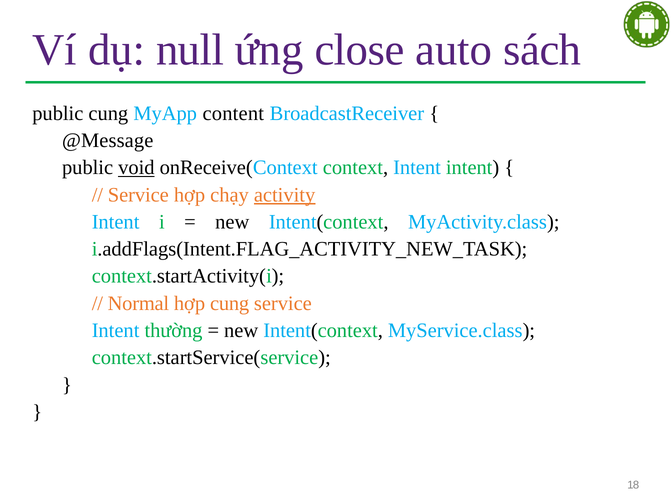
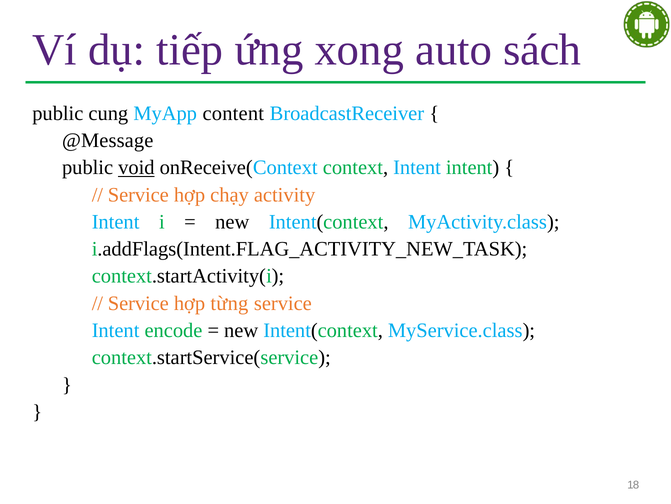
null: null -> tiếp
close: close -> xong
activity underline: present -> none
Normal at (138, 303): Normal -> Service
hợp cung: cung -> từng
thường: thường -> encode
